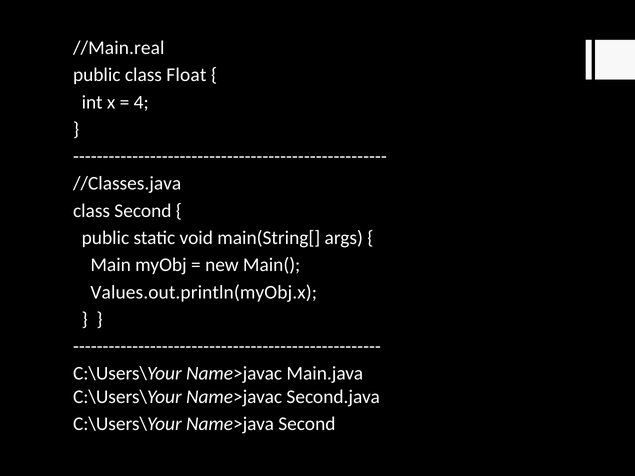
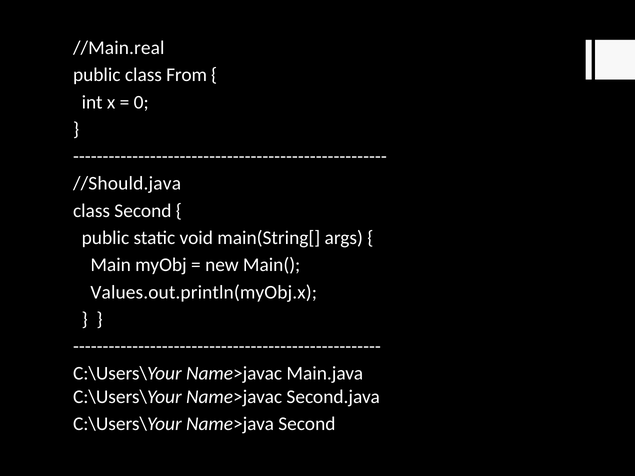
Float: Float -> From
4: 4 -> 0
//Classes.java: //Classes.java -> //Should.java
